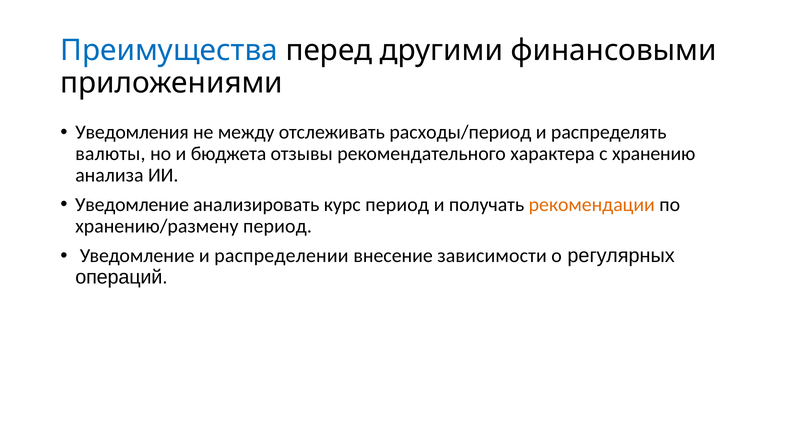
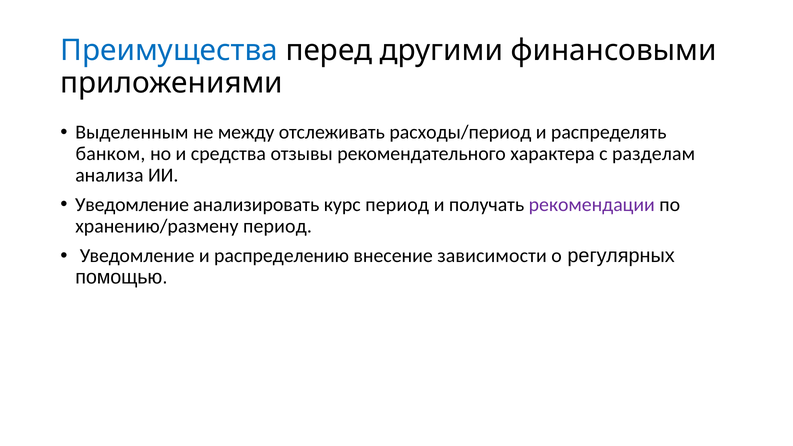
Уведомления: Уведомления -> Выделенным
валюты: валюты -> банком
бюджета: бюджета -> средства
хранению: хранению -> разделам
рекомендации colour: orange -> purple
распределении: распределении -> распределению
операций: операций -> помощью
